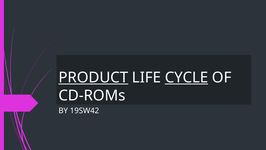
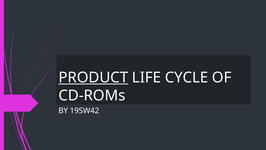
CYCLE underline: present -> none
